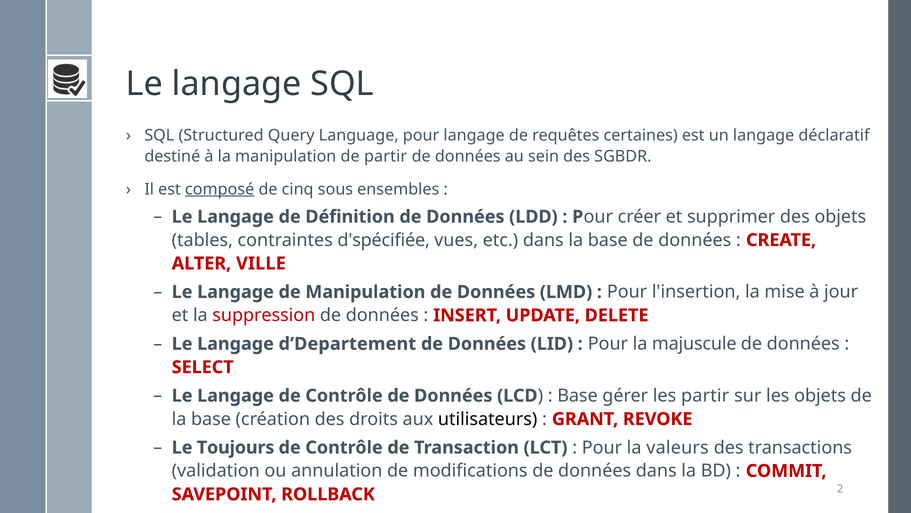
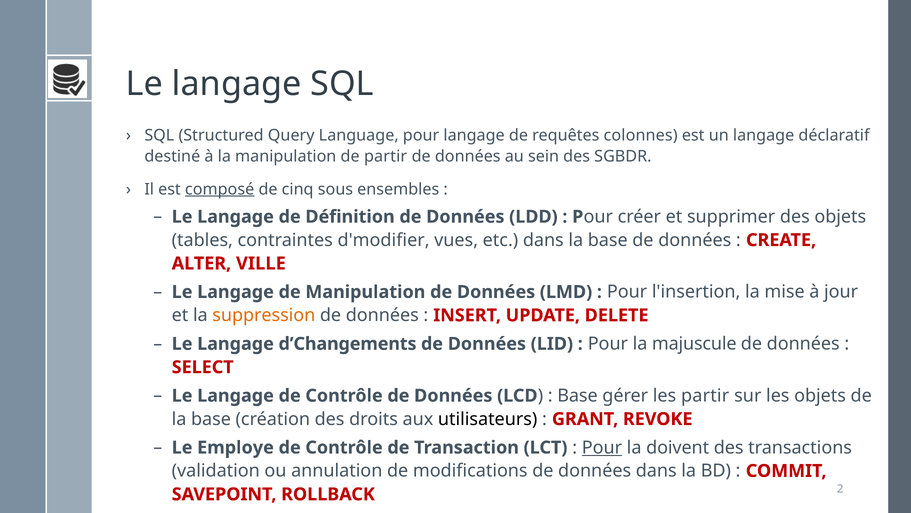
certaines: certaines -> colonnes
d'spécifiée: d'spécifiée -> d'modifier
suppression colour: red -> orange
d’Departement: d’Departement -> d’Changements
Toujours: Toujours -> Employe
Pour at (602, 447) underline: none -> present
valeurs: valeurs -> doivent
